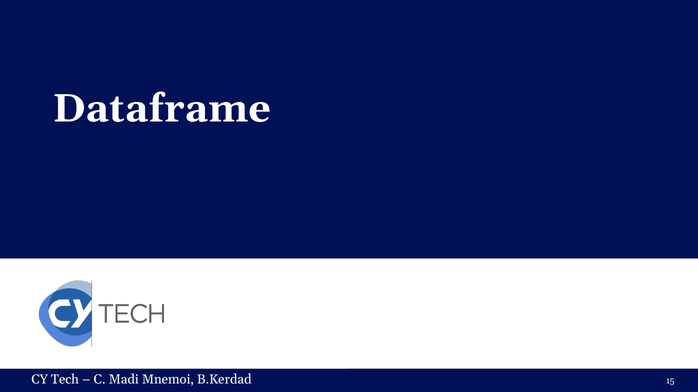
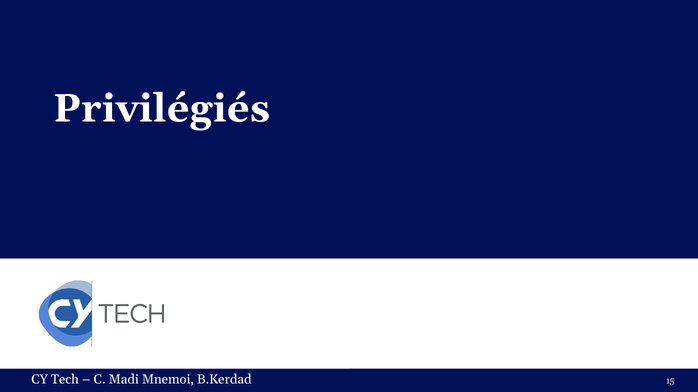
Dataframe: Dataframe -> Privilégiés
